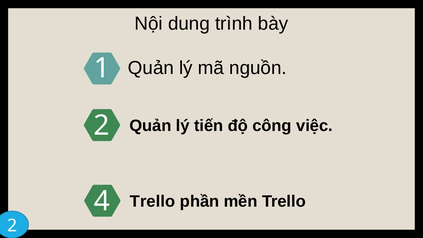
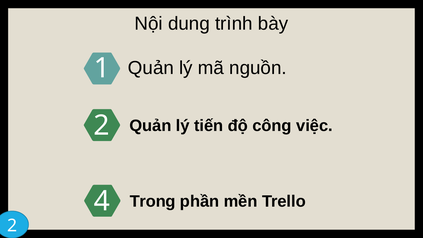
Trello at (153, 201): Trello -> Trong
